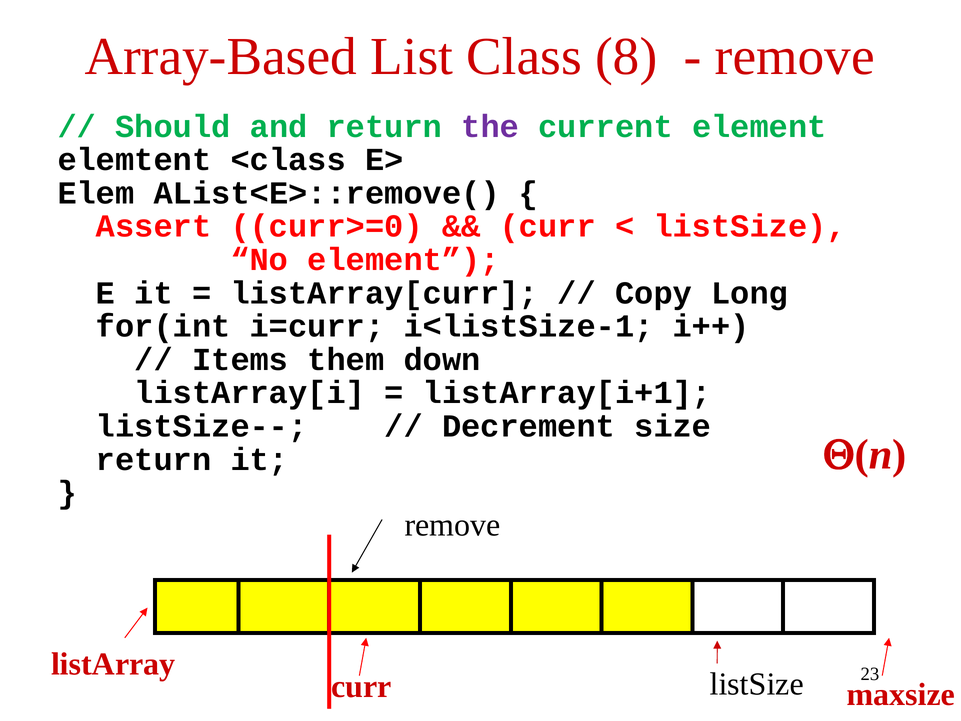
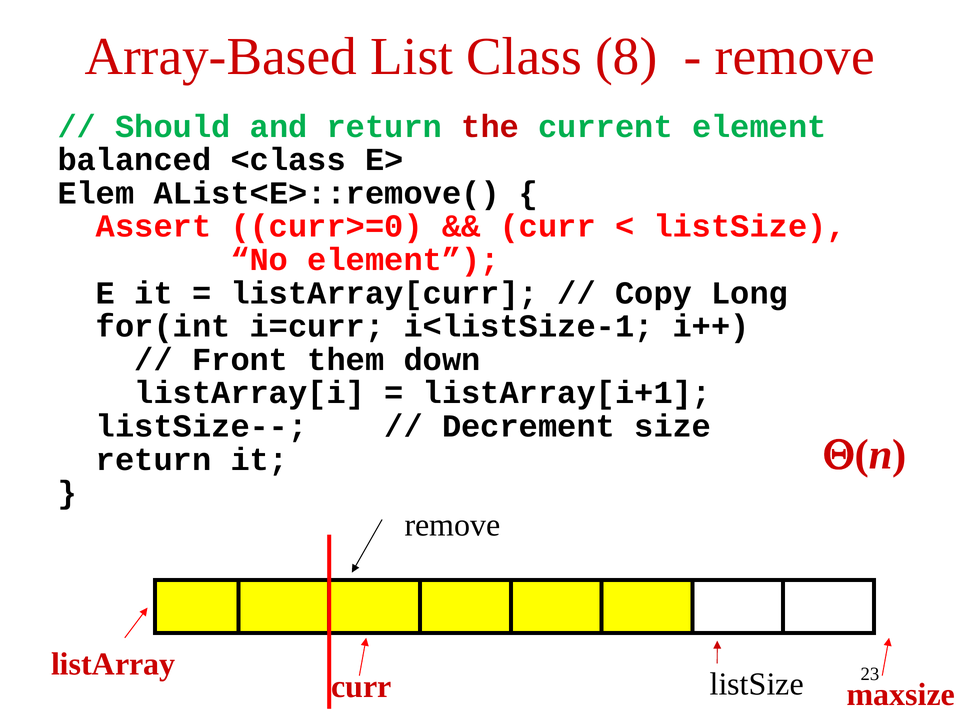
the colour: purple -> red
elemtent: elemtent -> balanced
Items: Items -> Front
